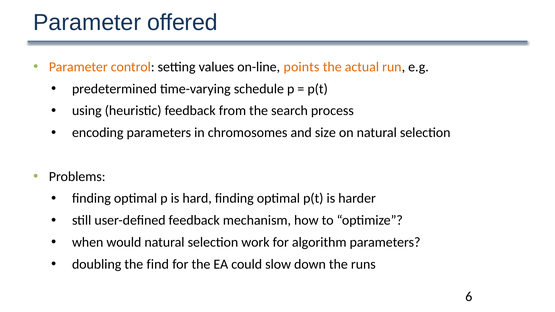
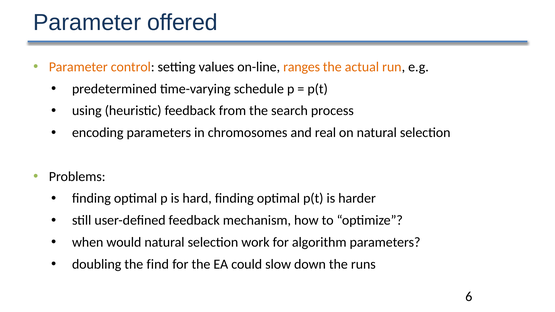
points: points -> ranges
size: size -> real
